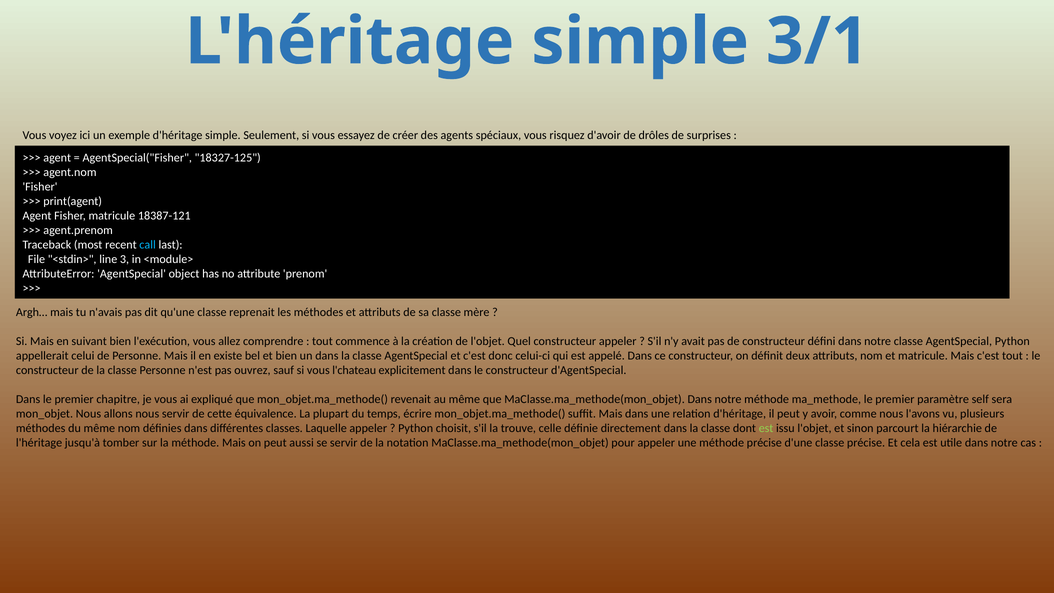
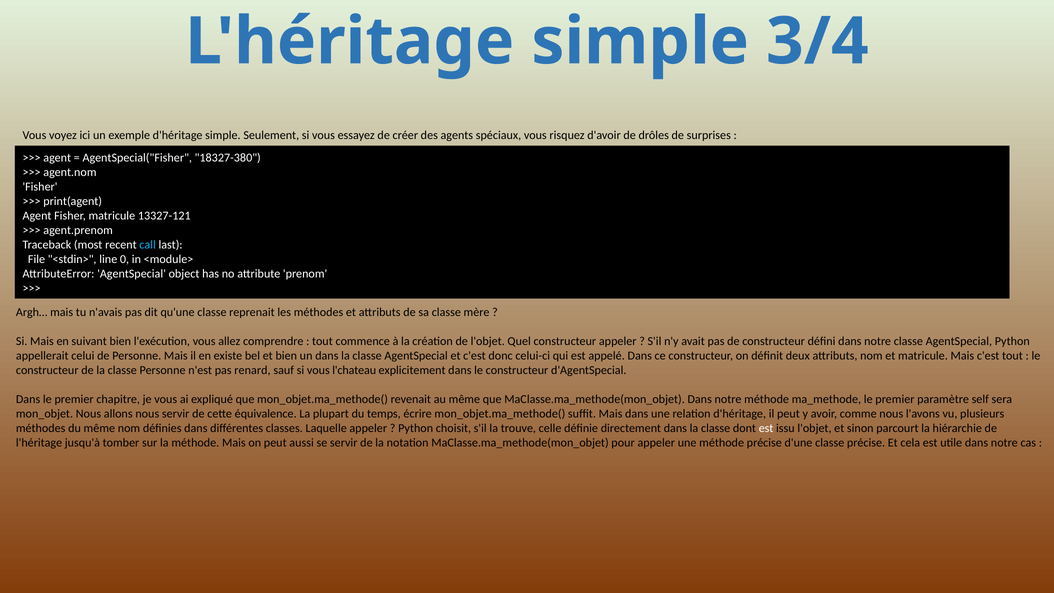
3/1: 3/1 -> 3/4
18327-125: 18327-125 -> 18327-380
18387-121: 18387-121 -> 13327-121
3: 3 -> 0
ouvrez: ouvrez -> renard
est at (766, 428) colour: light green -> white
